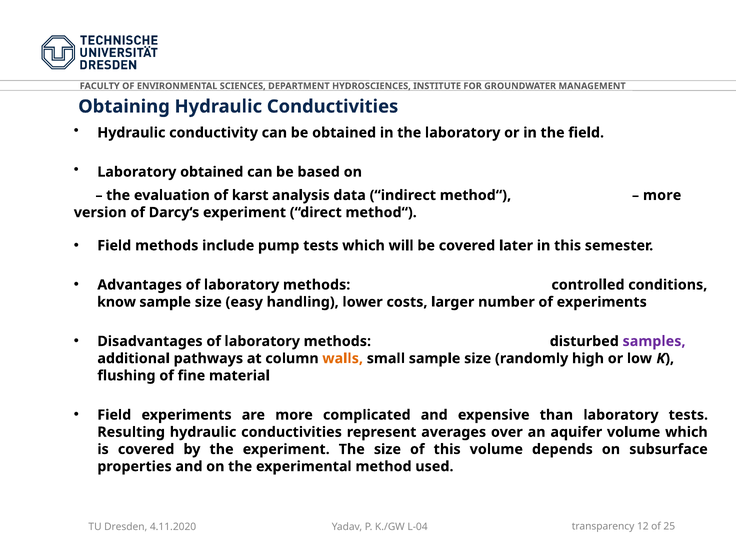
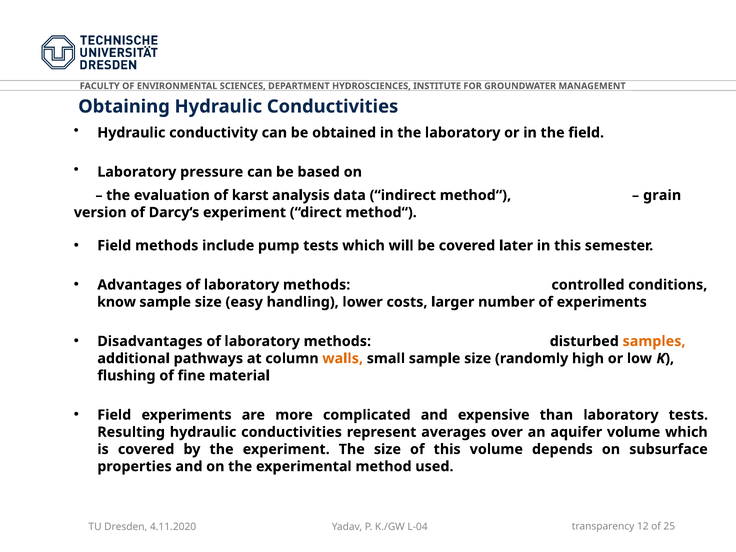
Laboratory obtained: obtained -> pressure
more at (662, 195): more -> grain
samples colour: purple -> orange
